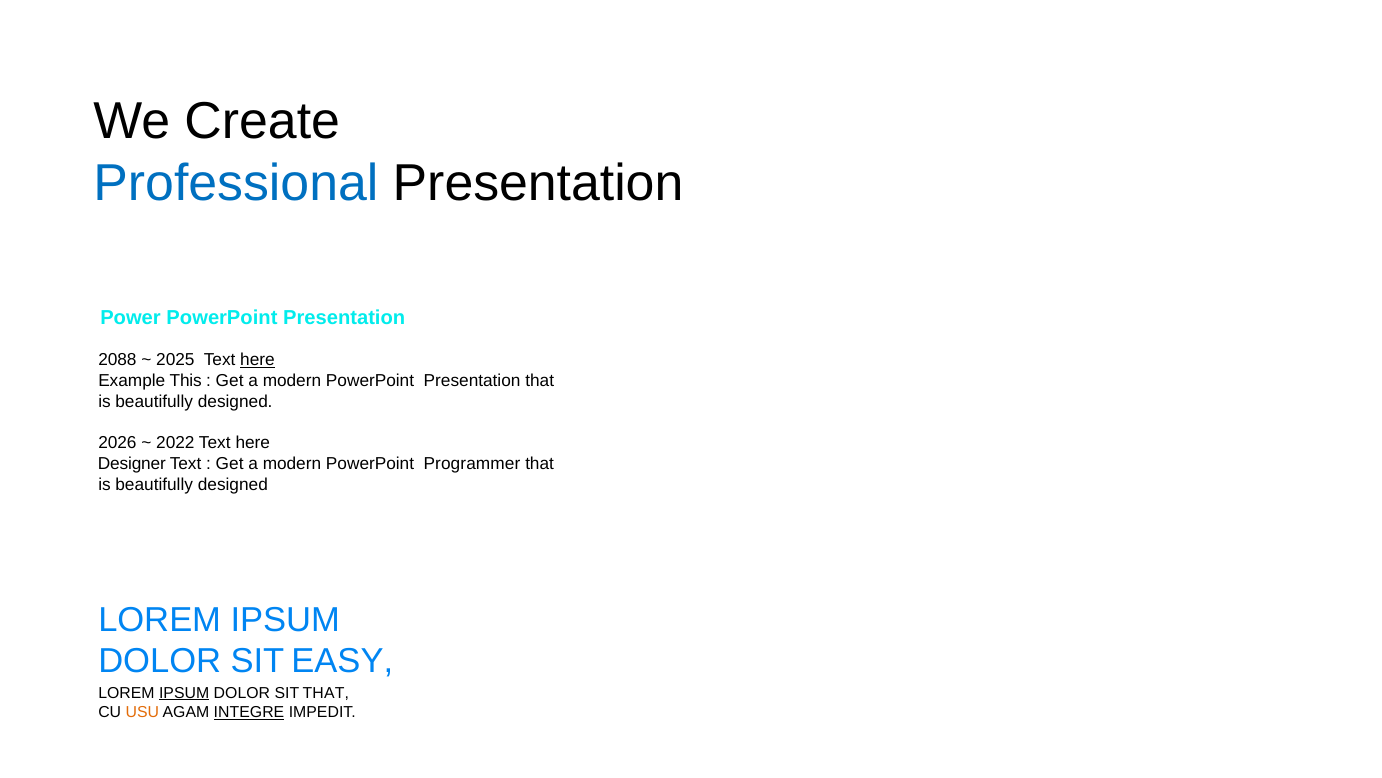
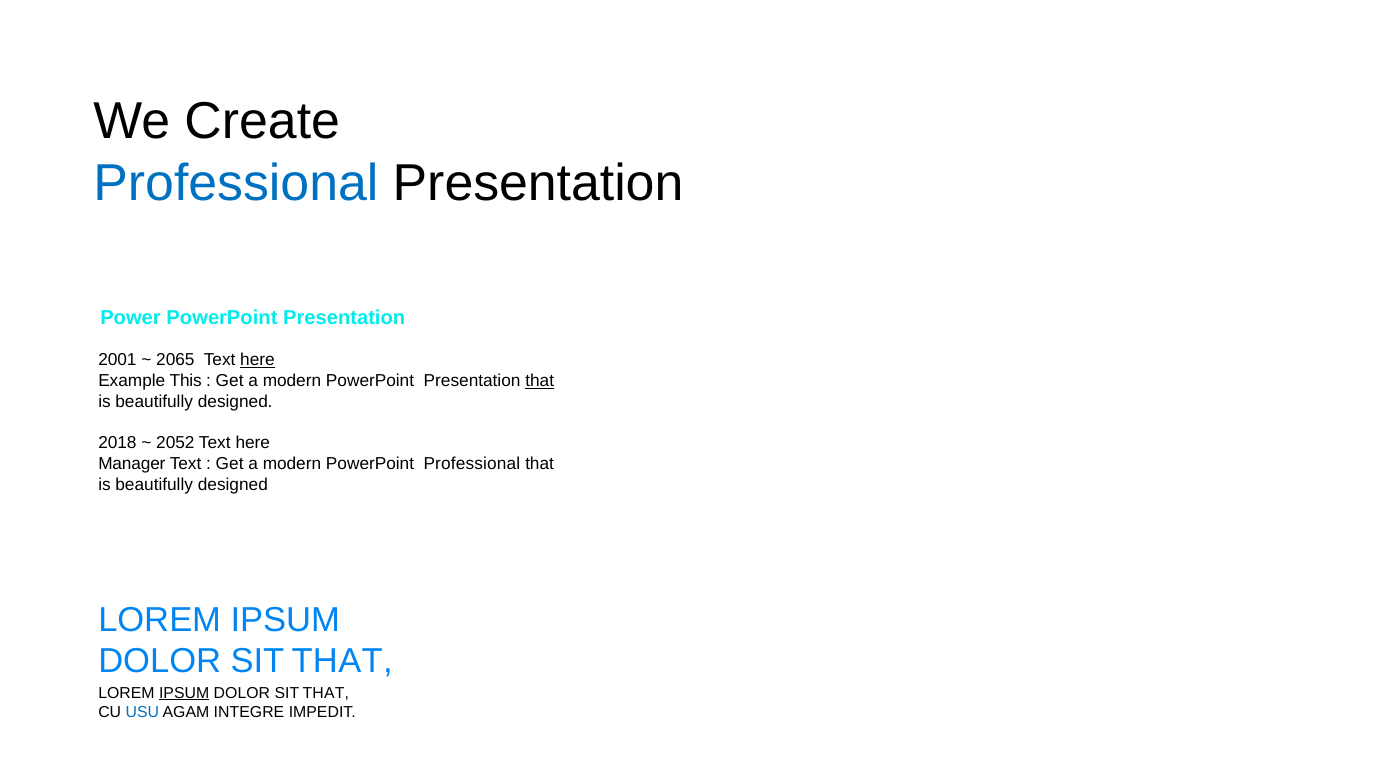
2088: 2088 -> 2001
2025: 2025 -> 2065
that at (540, 380) underline: none -> present
2026: 2026 -> 2018
2022: 2022 -> 2052
Designer: Designer -> Manager
PowerPoint Programmer: Programmer -> Professional
EASY at (342, 661): EASY -> THAT
USU colour: orange -> blue
INTEGRE underline: present -> none
